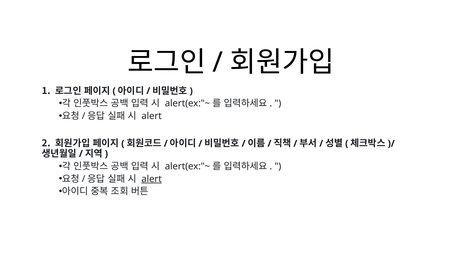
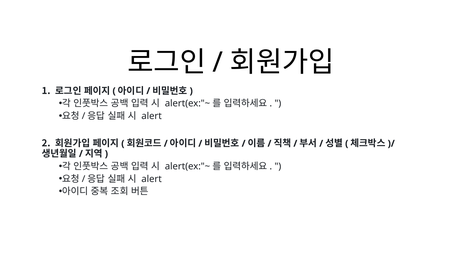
alert at (152, 179) underline: present -> none
